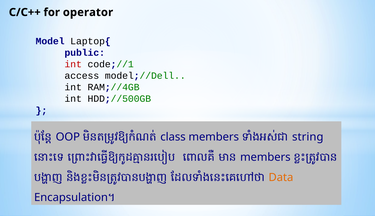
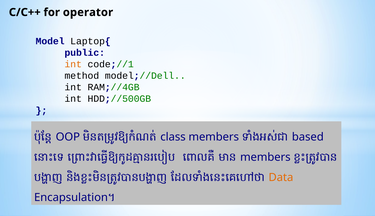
int at (73, 64) colour: red -> orange
access: access -> method
string: string -> based
